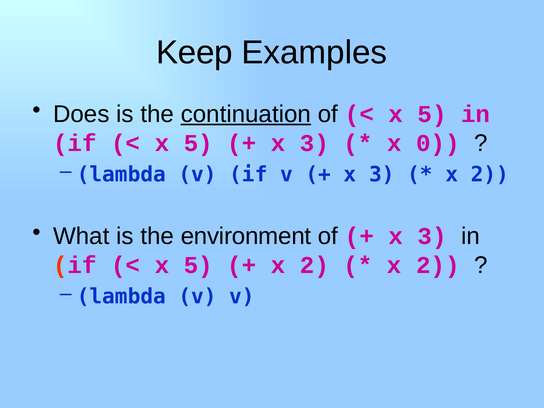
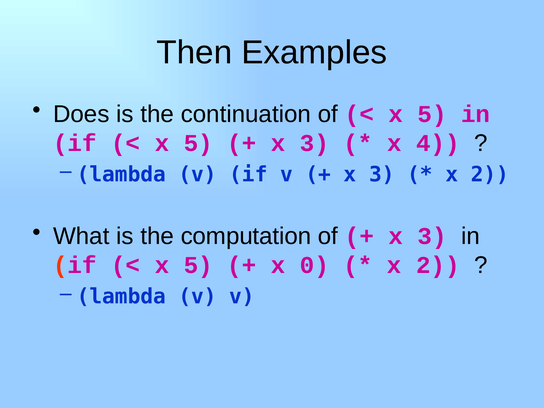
Keep: Keep -> Then
continuation underline: present -> none
0: 0 -> 4
environment: environment -> computation
2 at (314, 265): 2 -> 0
